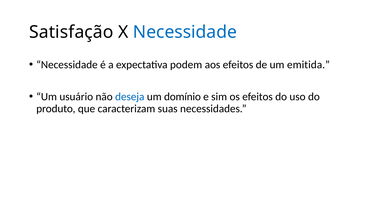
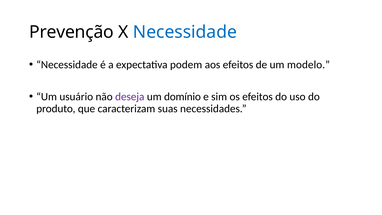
Satisfação: Satisfação -> Prevenção
emitida: emitida -> modelo
deseja colour: blue -> purple
